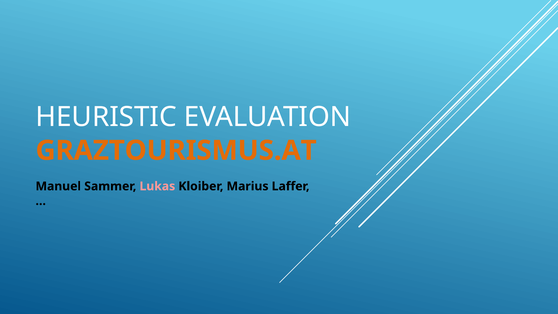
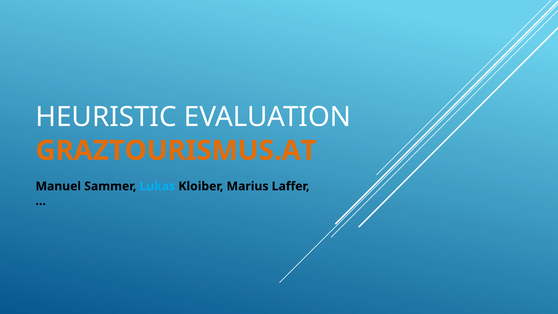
Lukas colour: pink -> light blue
